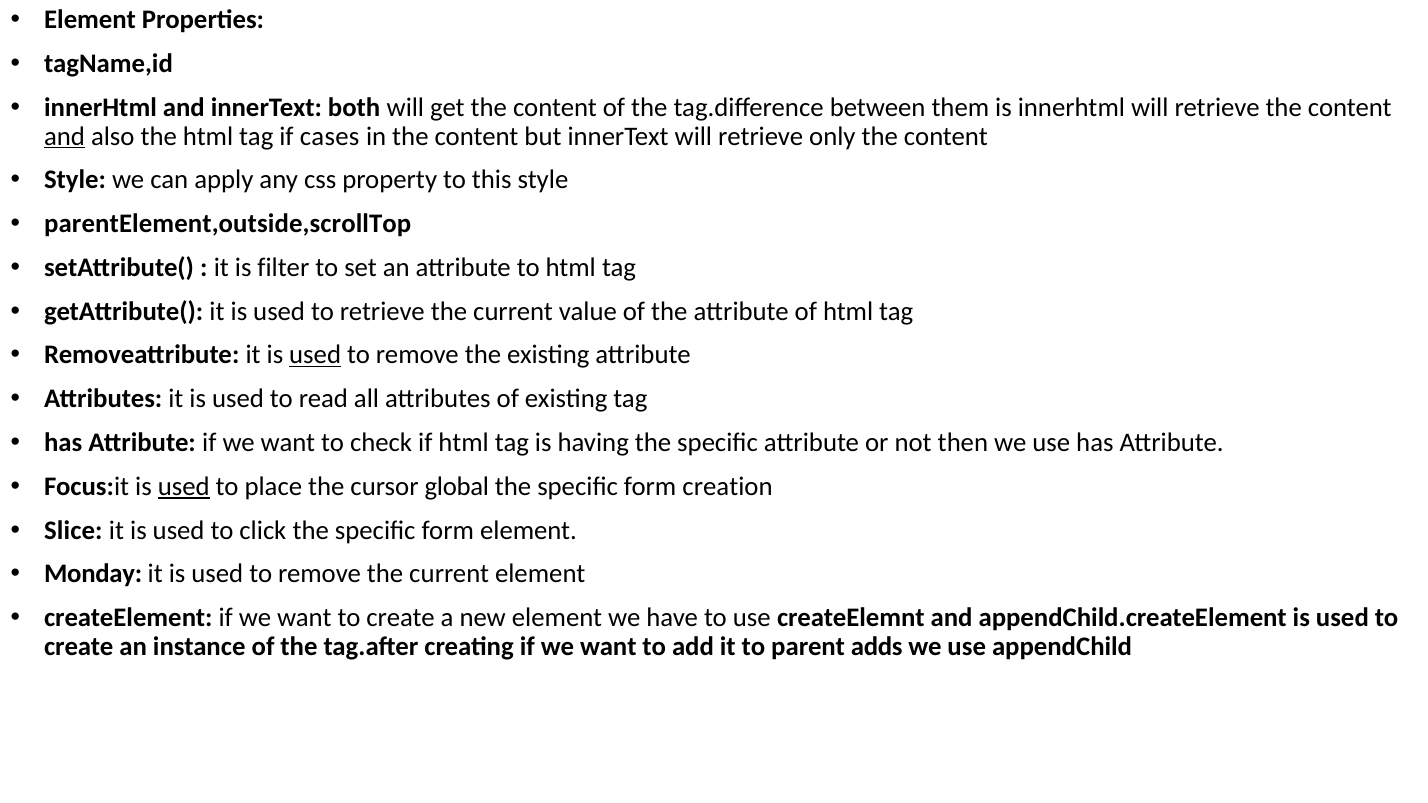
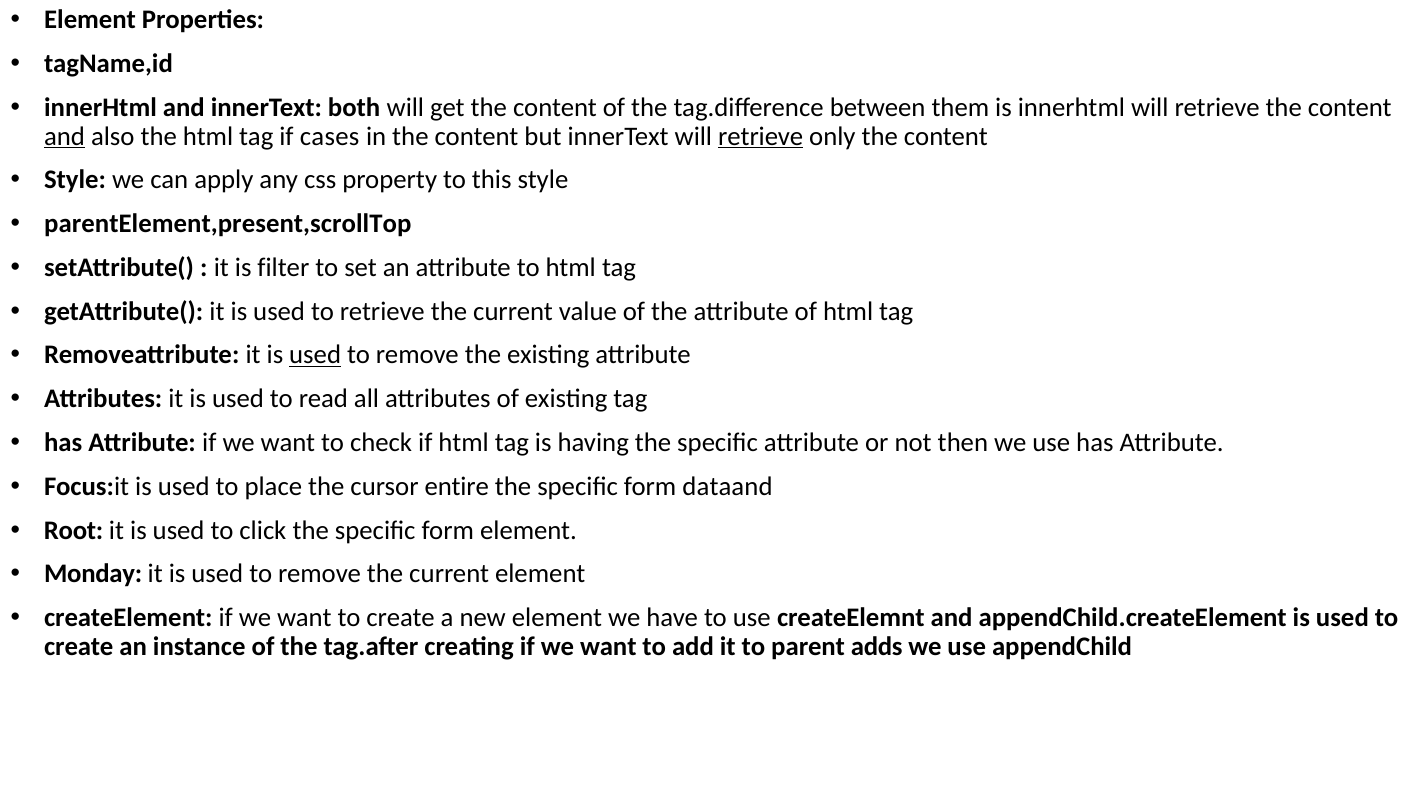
retrieve at (761, 136) underline: none -> present
parentElement,outside,scrollTop: parentElement,outside,scrollTop -> parentElement,present,scrollTop
used at (184, 487) underline: present -> none
global: global -> entire
creation: creation -> dataand
Slice: Slice -> Root
